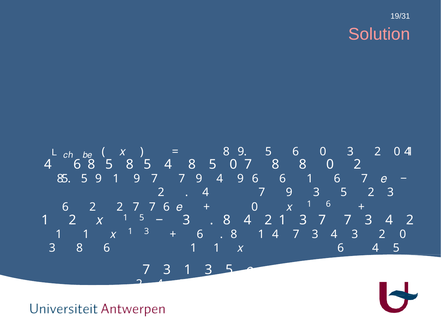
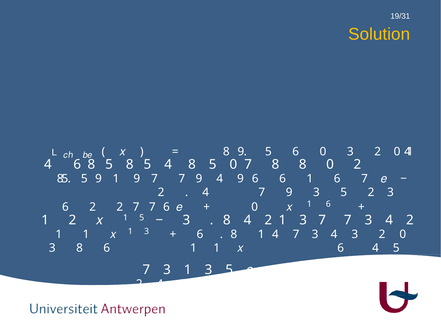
Solution colour: pink -> yellow
